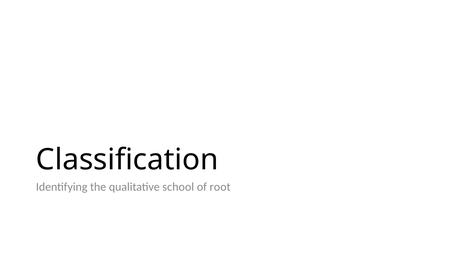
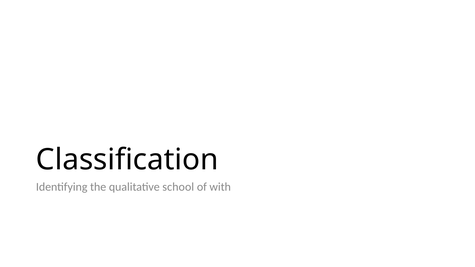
root: root -> with
